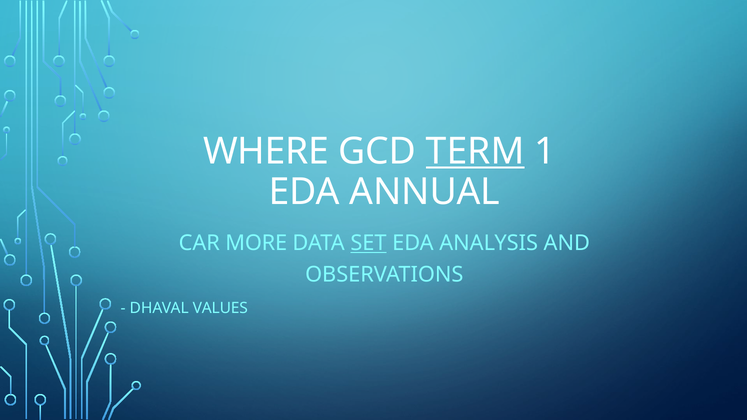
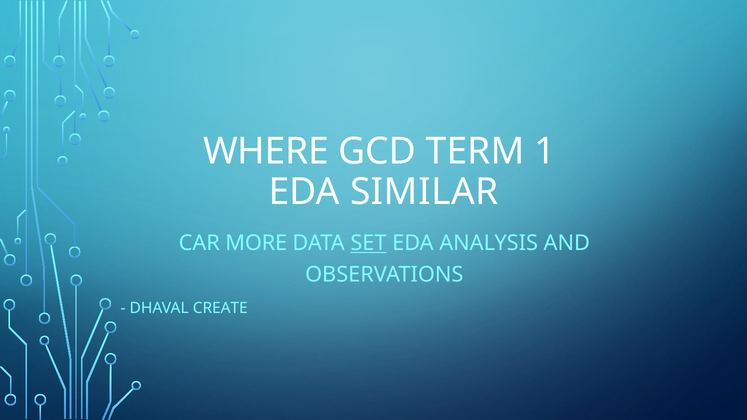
TERM underline: present -> none
ANNUAL: ANNUAL -> SIMILAR
VALUES: VALUES -> CREATE
